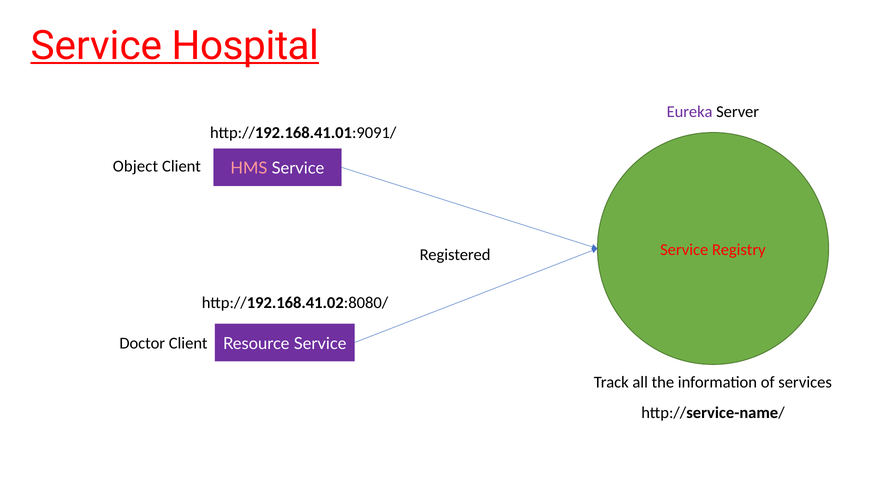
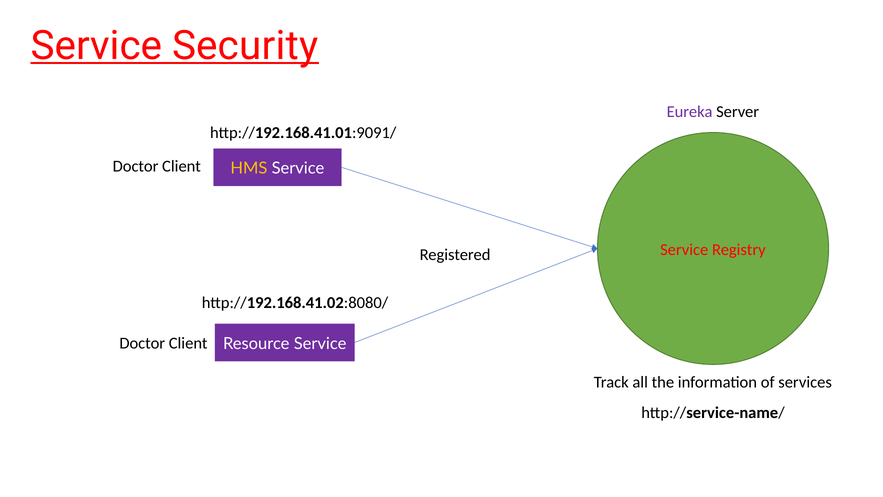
Hospital: Hospital -> Security
Object at (135, 166): Object -> Doctor
HMS colour: pink -> yellow
